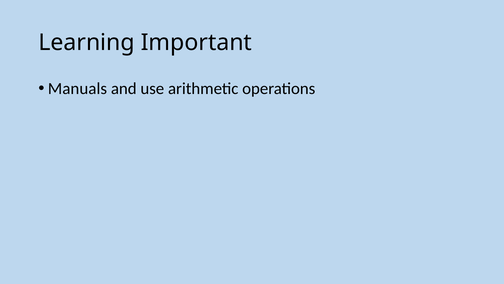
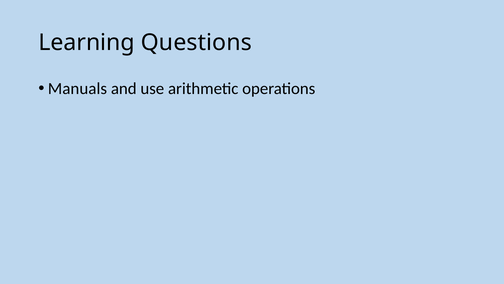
Important: Important -> Questions
